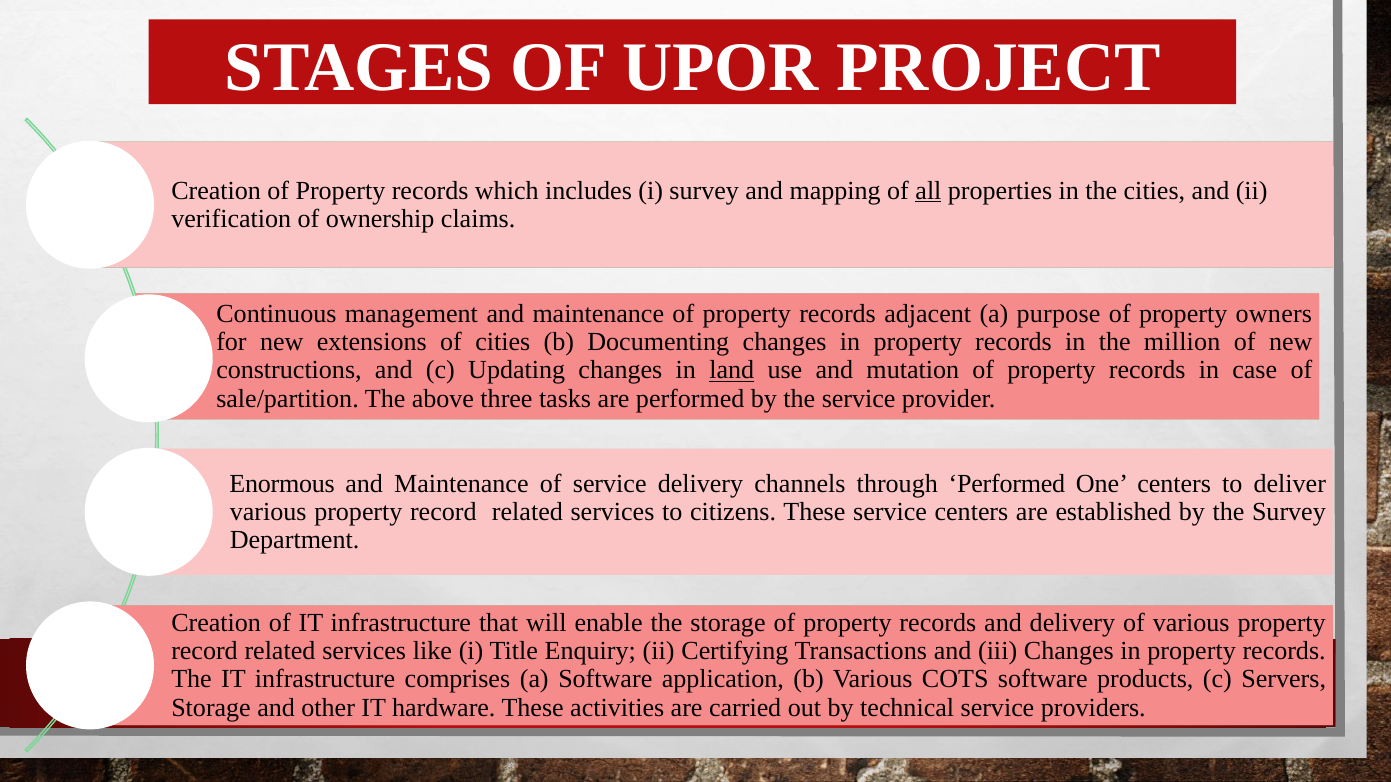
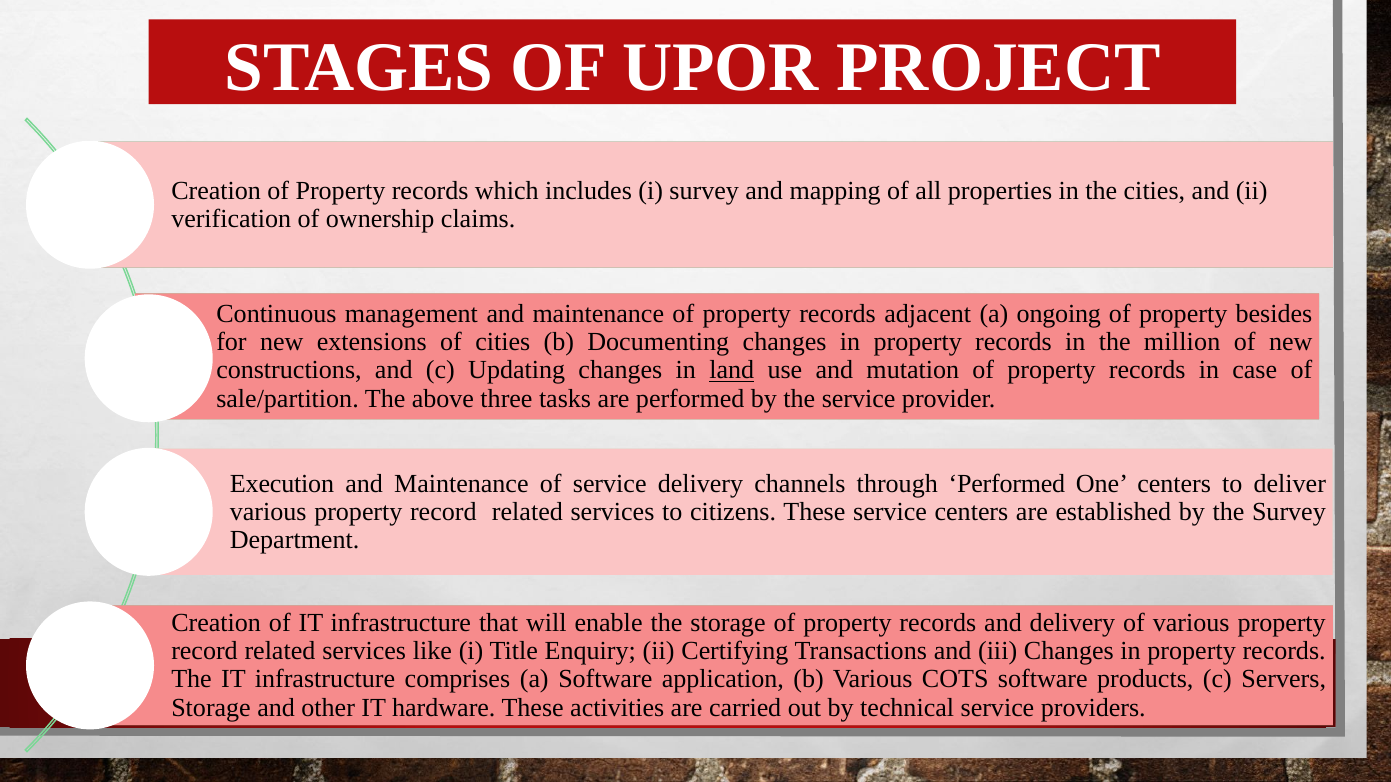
all underline: present -> none
purpose: purpose -> ongoing
owners: owners -> besides
Enormous: Enormous -> Execution
